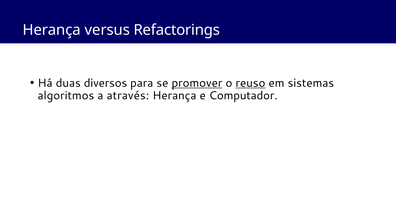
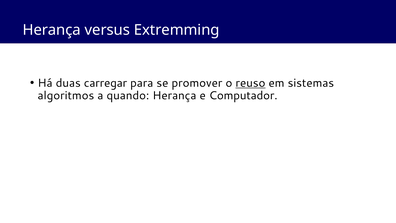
Refactorings: Refactorings -> Extremming
diversos: diversos -> carregar
promover underline: present -> none
através: através -> quando
